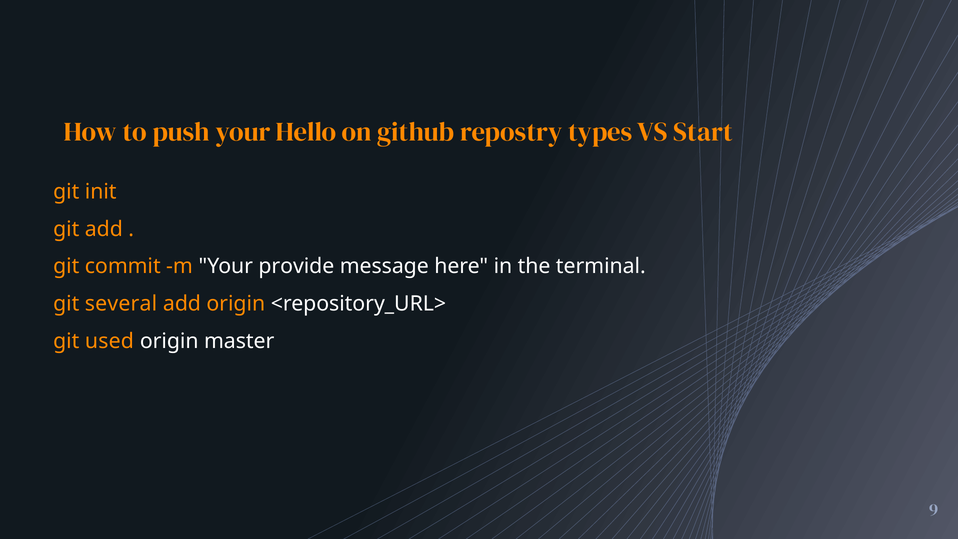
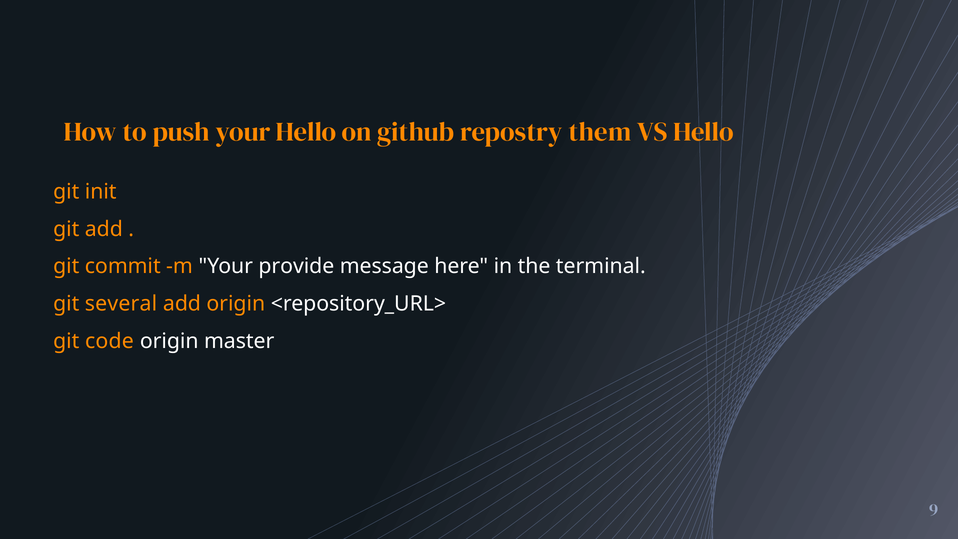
types: types -> them
VS Start: Start -> Hello
used: used -> code
